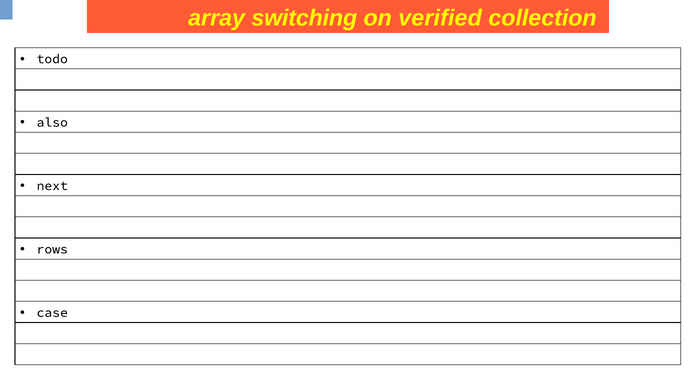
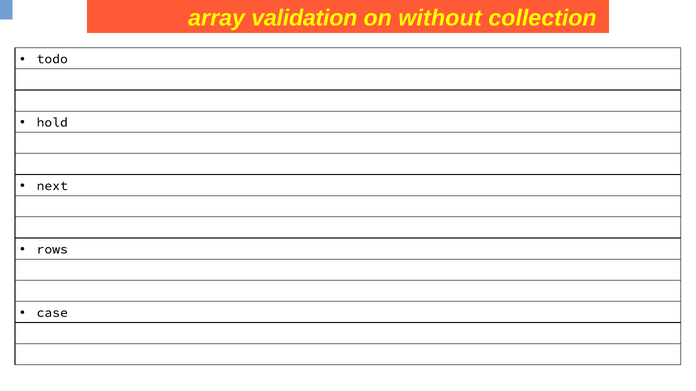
switching: switching -> validation
verified: verified -> without
also: also -> hold
